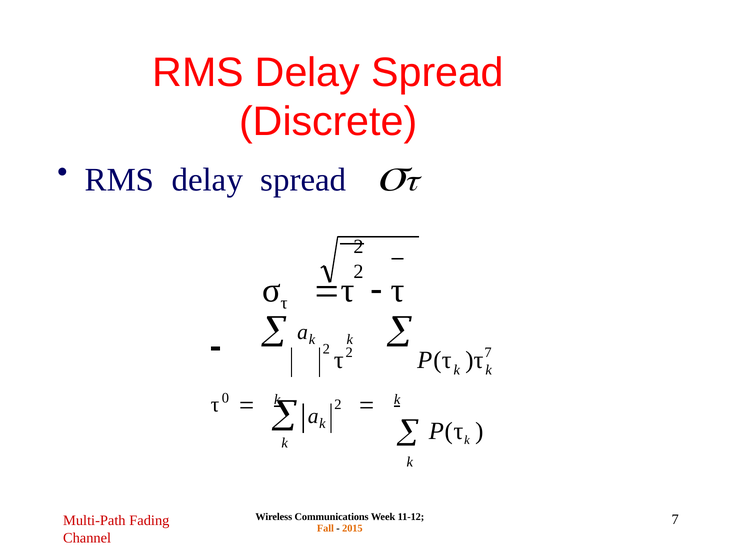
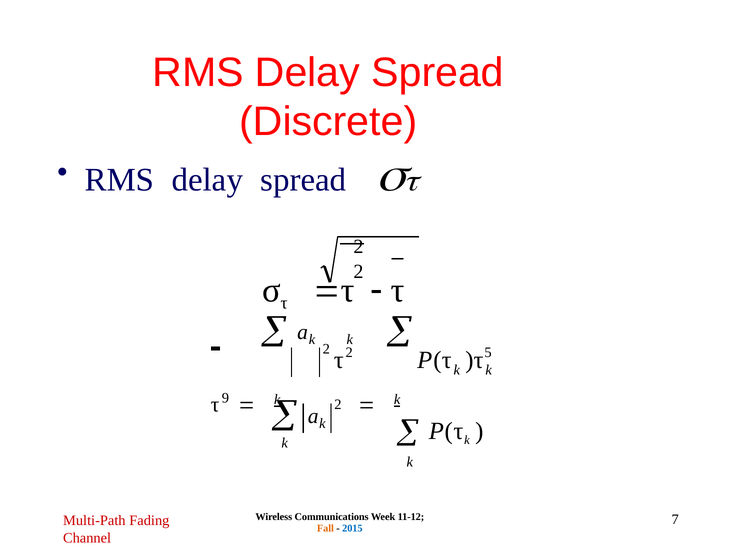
τ 7: 7 -> 5
0: 0 -> 9
2015 colour: orange -> blue
